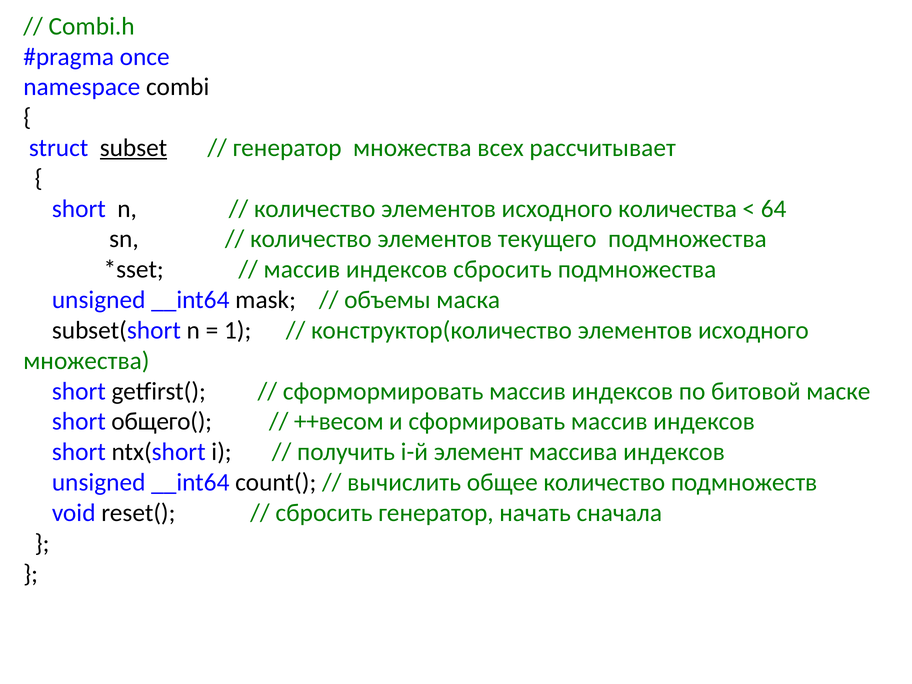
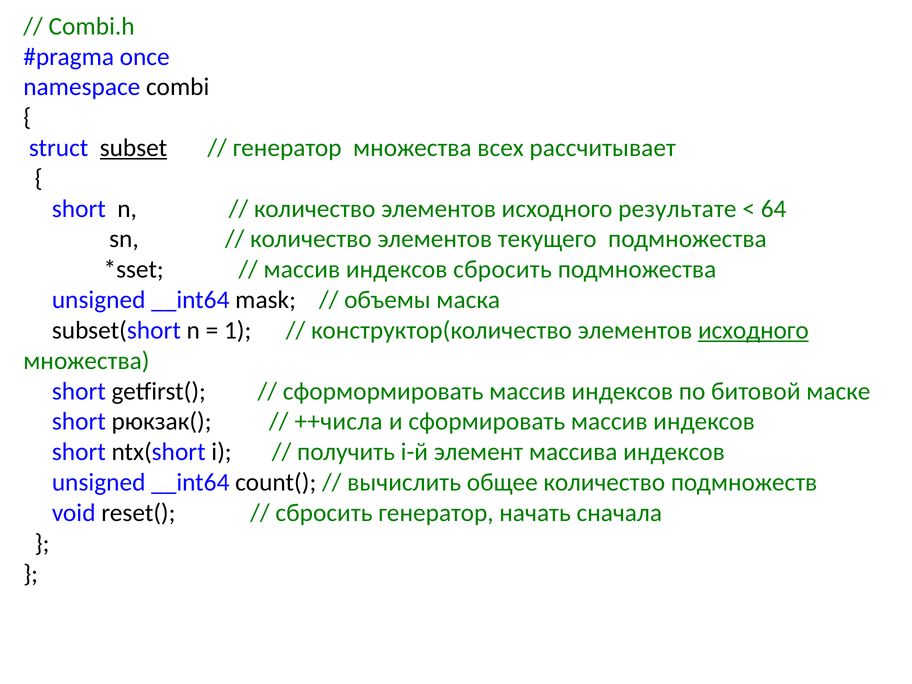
количества: количества -> результате
исходного at (753, 330) underline: none -> present
общего(: общего( -> рюкзак(
++весом: ++весом -> ++числа
